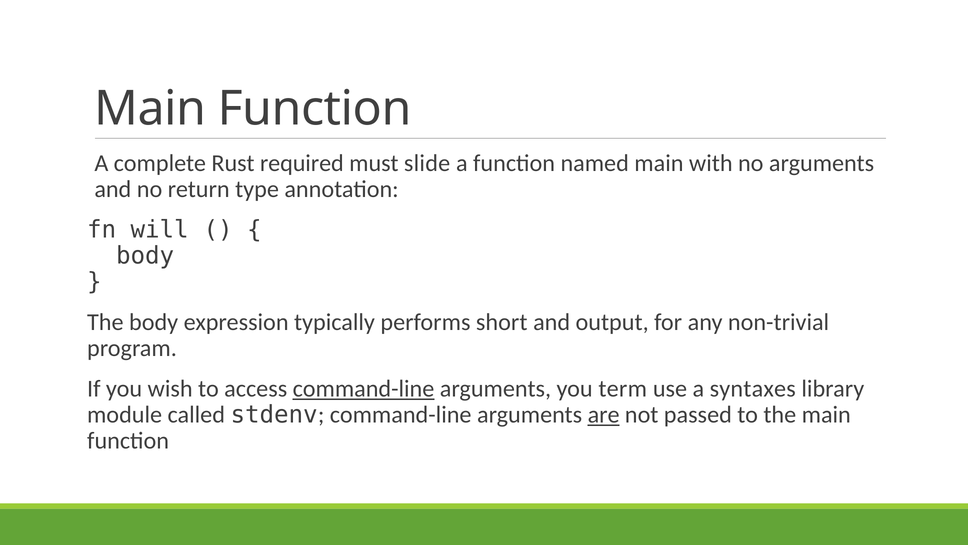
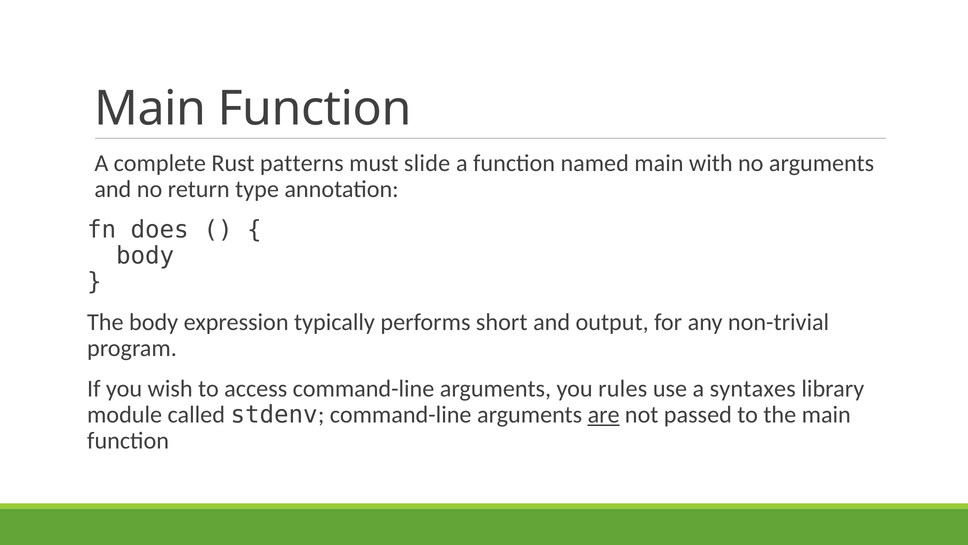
required: required -> patterns
will: will -> does
command-line at (363, 388) underline: present -> none
term: term -> rules
